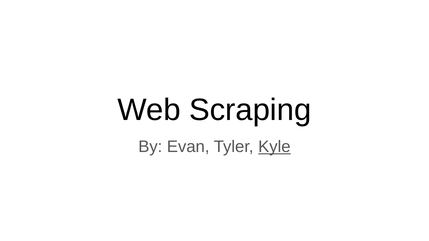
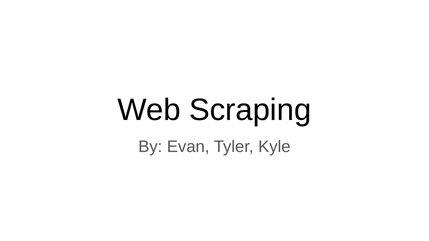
Kyle underline: present -> none
